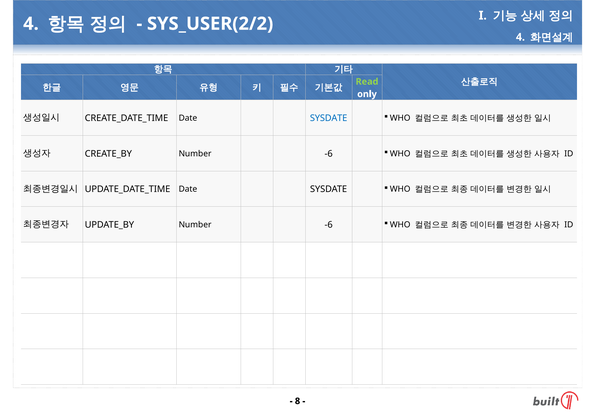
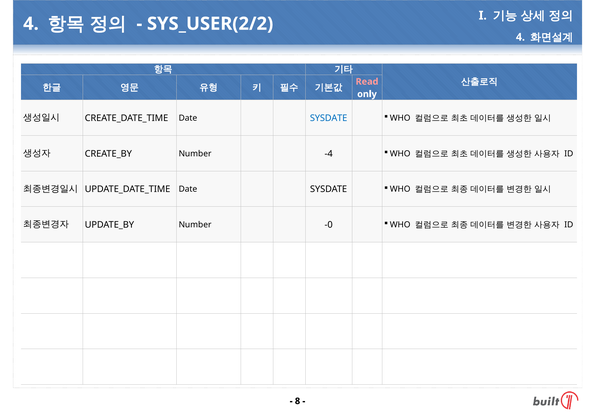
Read colour: light green -> pink
-6 at (329, 154): -6 -> -4
-6 at (329, 225): -6 -> -0
